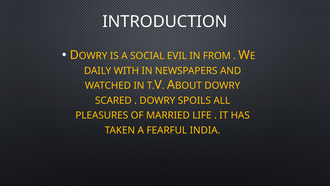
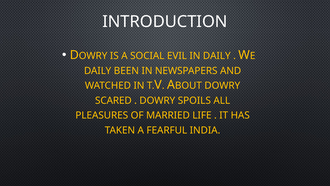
IN FROM: FROM -> DAILY
WITH: WITH -> BEEN
